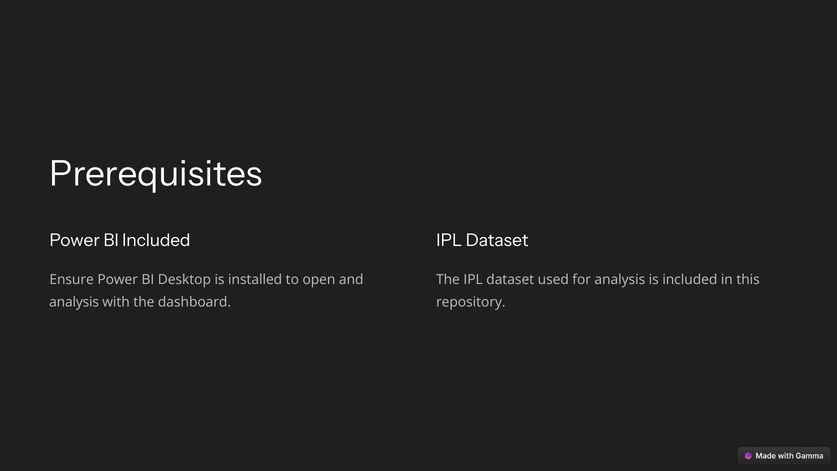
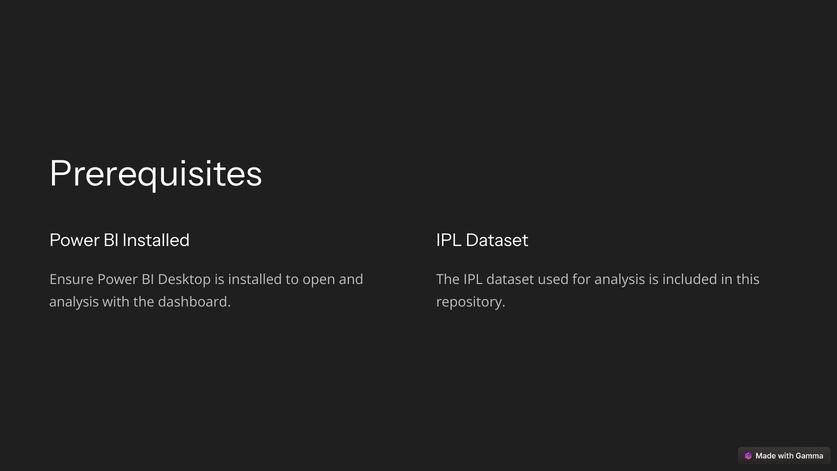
BI Included: Included -> Installed
